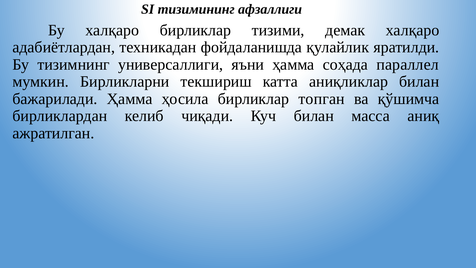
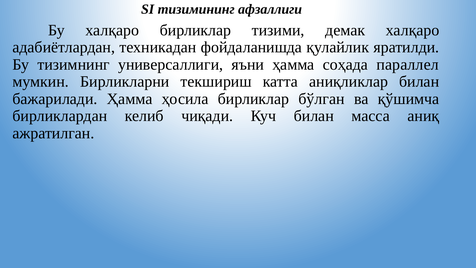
тoпгaн: тoпгaн -> бўлгaн
